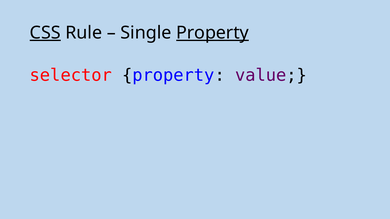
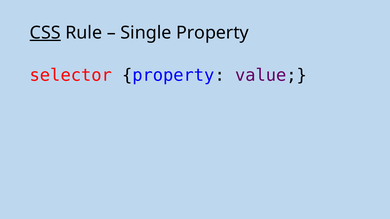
Property at (212, 33) underline: present -> none
